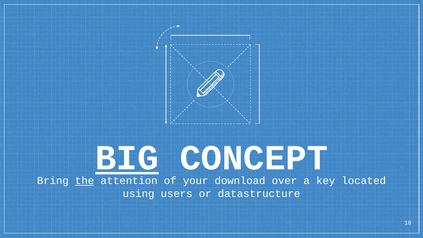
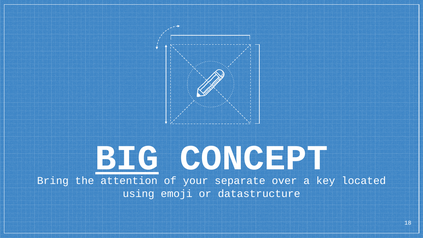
the underline: present -> none
download: download -> separate
users: users -> emoji
